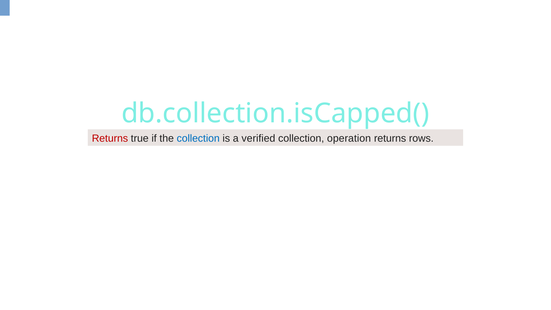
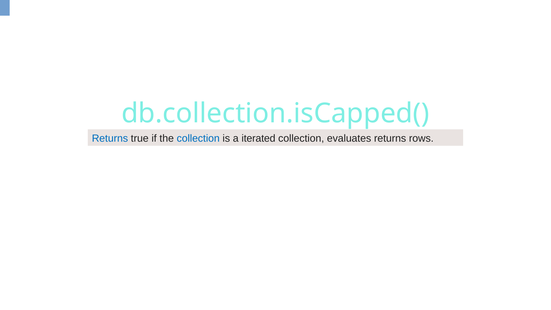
Returns at (110, 138) colour: red -> blue
verified: verified -> iterated
operation: operation -> evaluates
